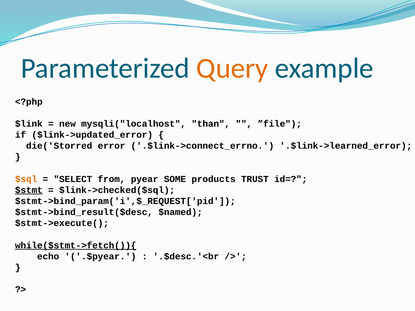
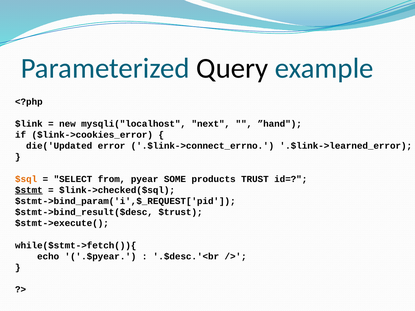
Query colour: orange -> black
than: than -> next
”file: ”file -> ”hand
$link->updated_error: $link->updated_error -> $link->cookies_error
die('Storred: die('Storred -> die('Updated
$named: $named -> $trust
while($stmt->fetch()){ underline: present -> none
